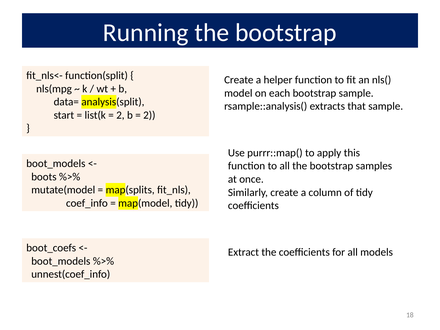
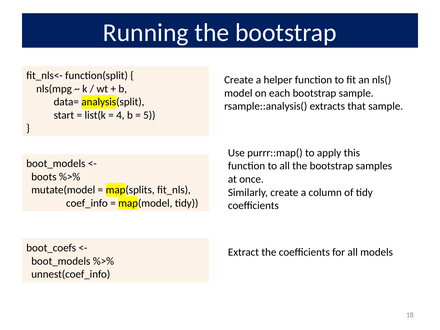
2 at (120, 115): 2 -> 4
2 at (149, 115): 2 -> 5
